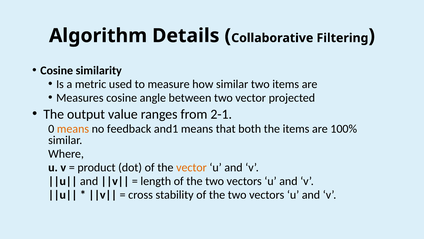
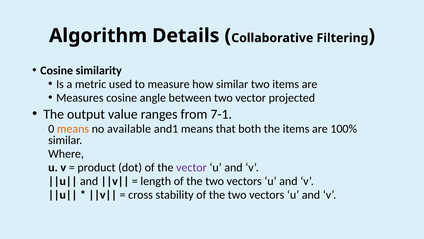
2-1: 2-1 -> 7-1
feedback: feedback -> available
vector at (191, 167) colour: orange -> purple
